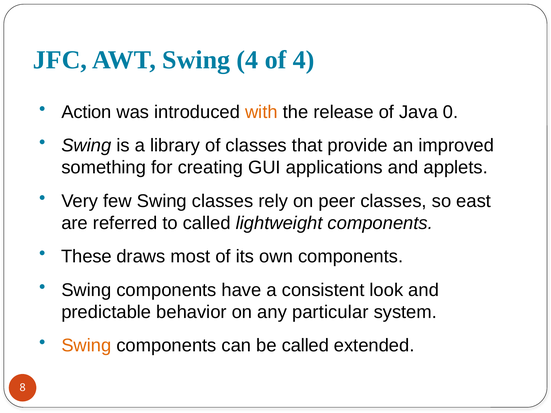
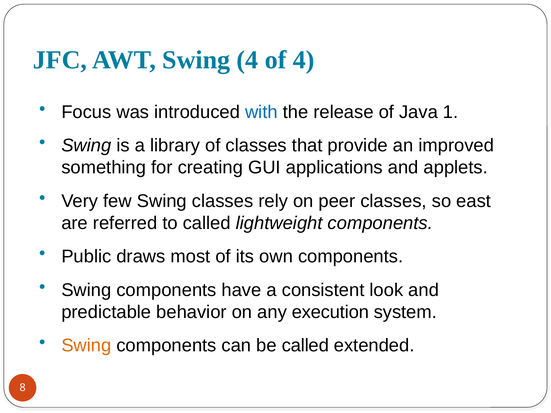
Action: Action -> Focus
with colour: orange -> blue
0: 0 -> 1
These: These -> Public
particular: particular -> execution
